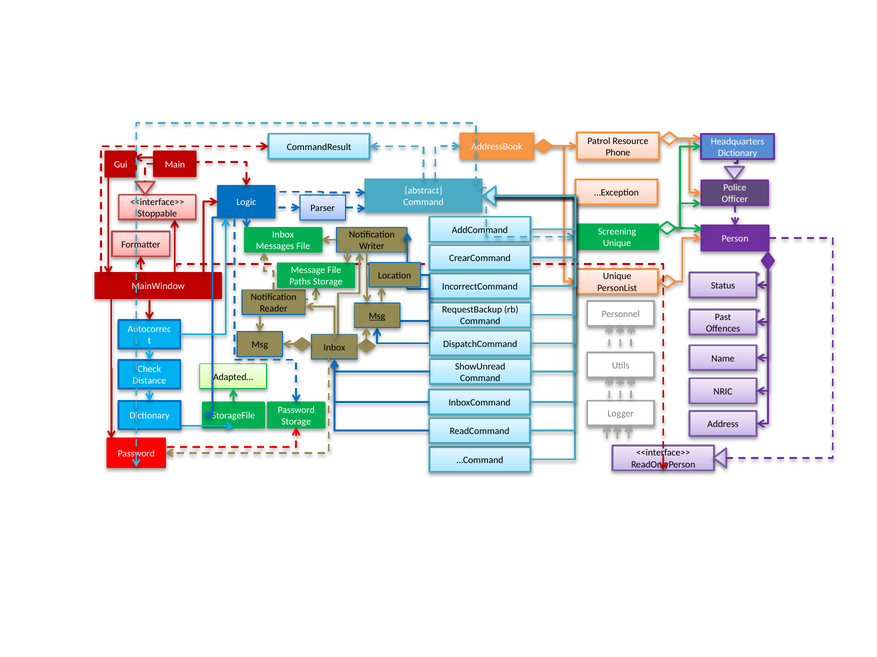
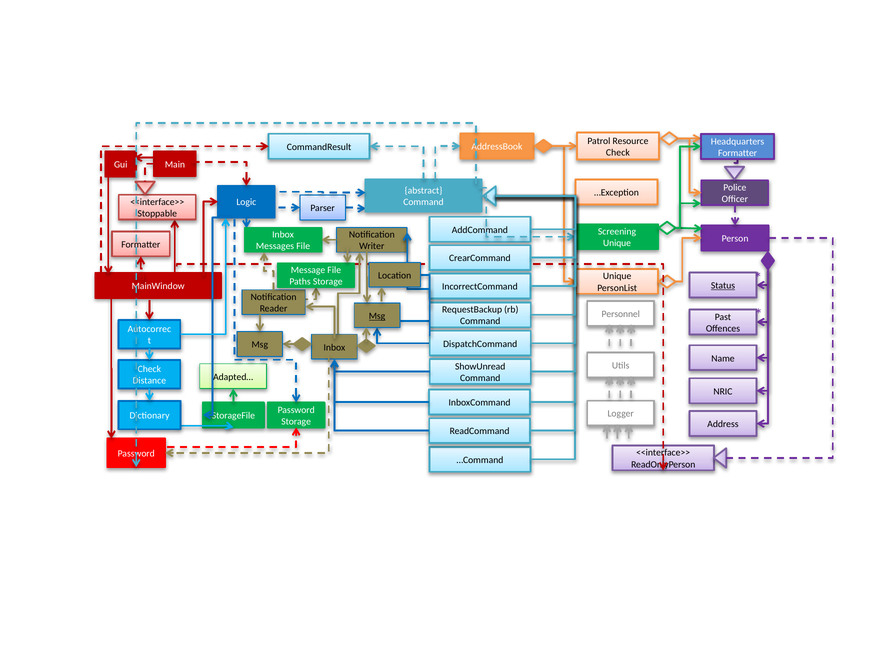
Phone at (618, 153): Phone -> Check
Dictionary at (738, 153): Dictionary -> Formatter
Status underline: none -> present
